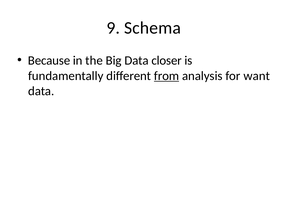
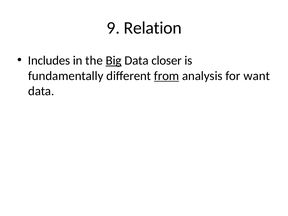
Schema: Schema -> Relation
Because: Because -> Includes
Big underline: none -> present
